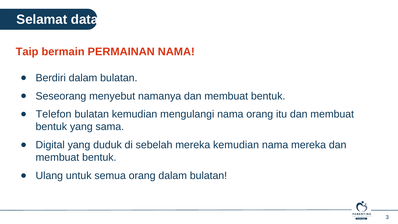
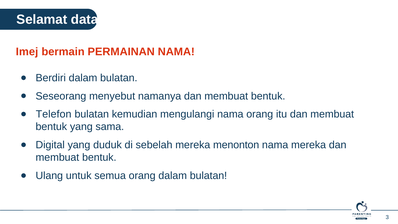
Taip: Taip -> Imej
mereka kemudian: kemudian -> menonton
